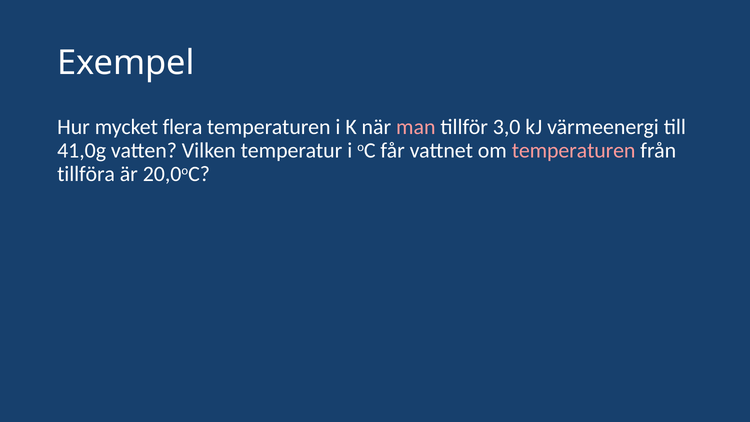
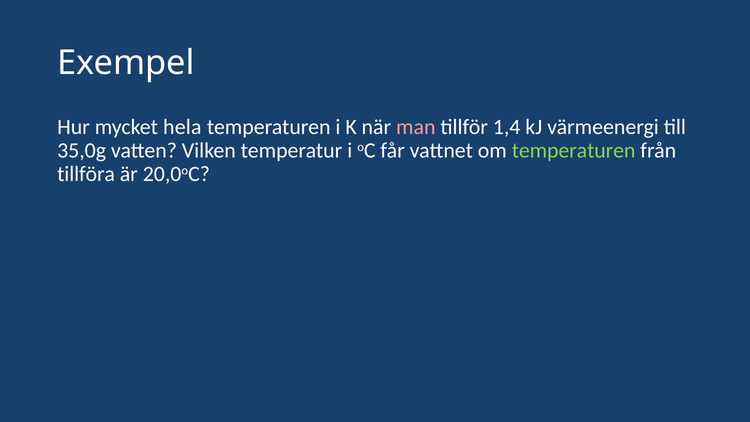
flera: flera -> hela
3,0: 3,0 -> 1,4
41,0g: 41,0g -> 35,0g
temperaturen at (574, 150) colour: pink -> light green
